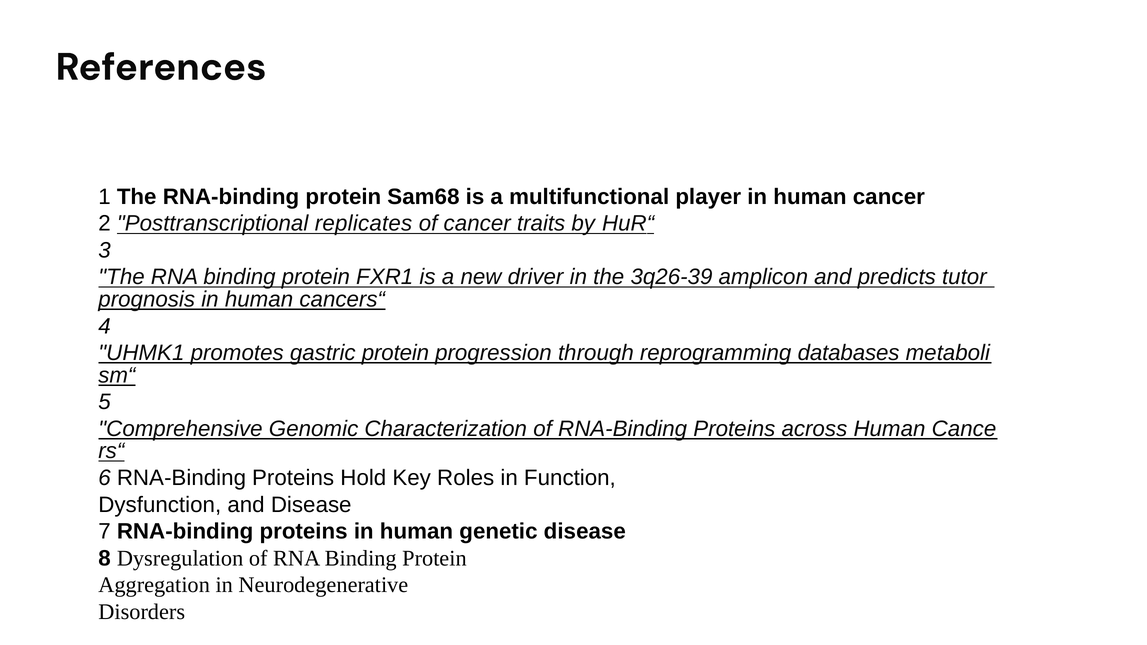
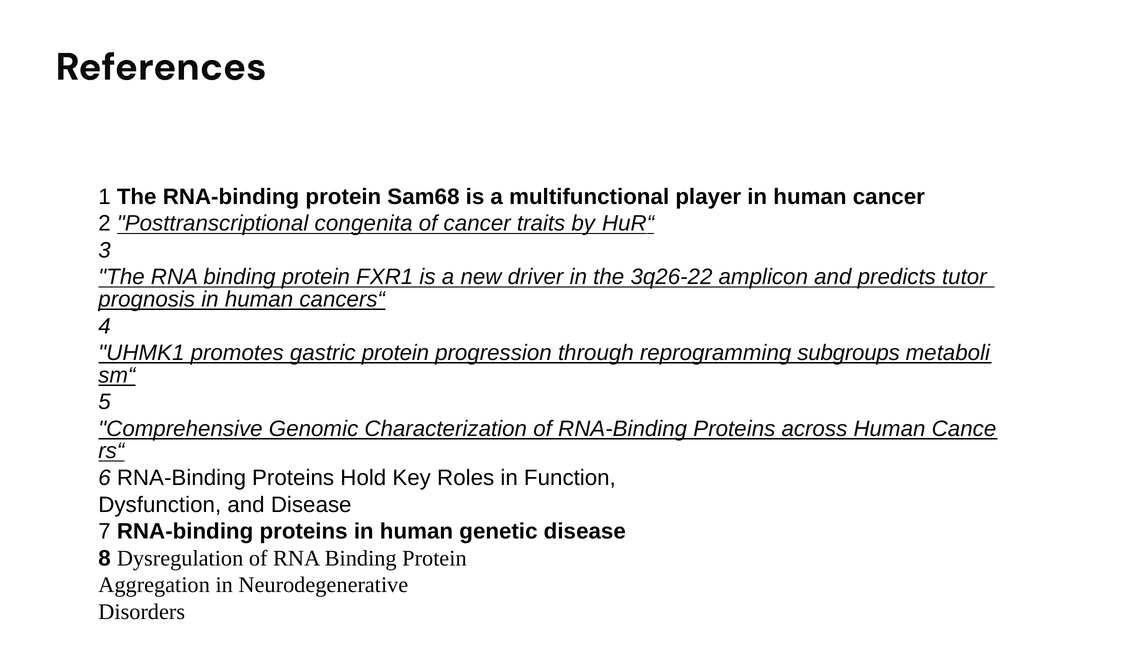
replicates: replicates -> congenita
3q26-39: 3q26-39 -> 3q26-22
databases: databases -> subgroups
